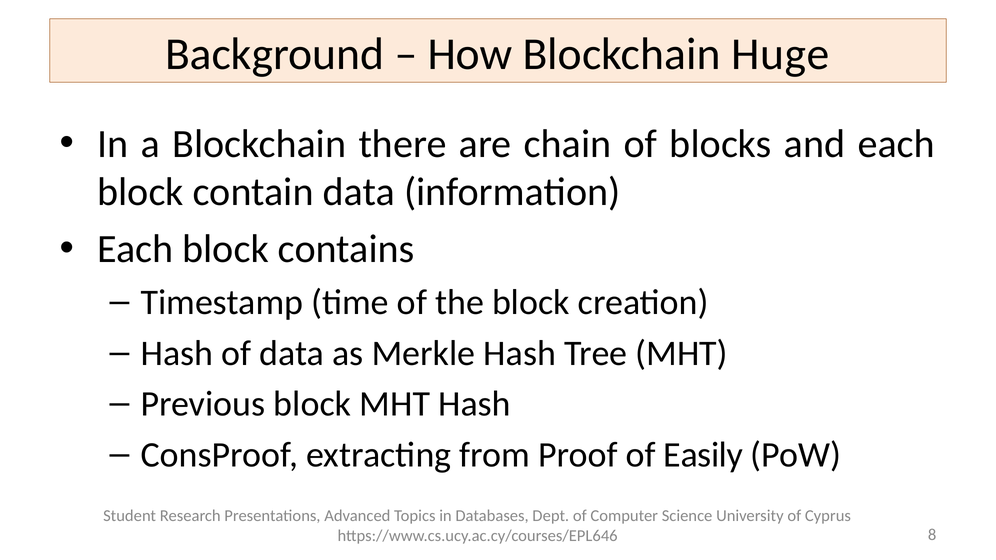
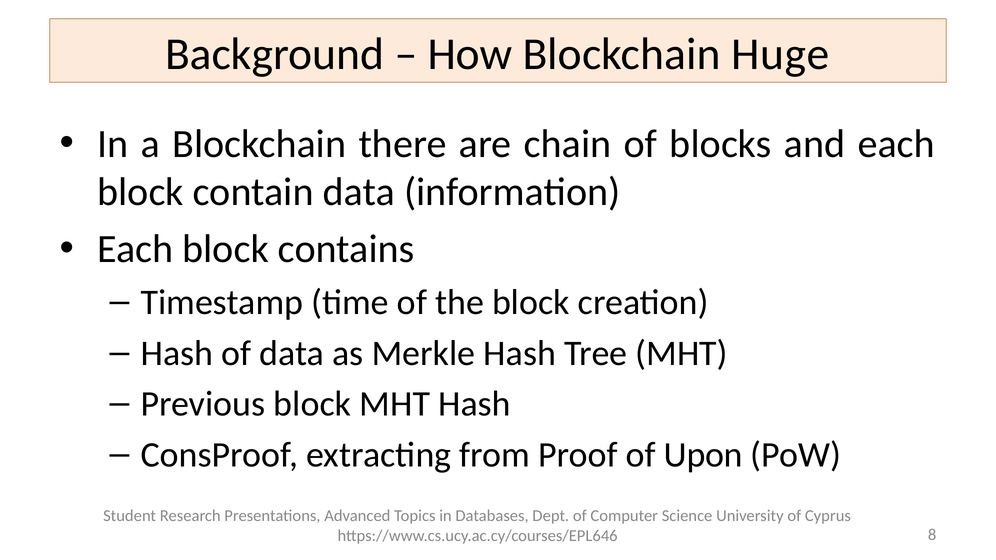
Easily: Easily -> Upon
